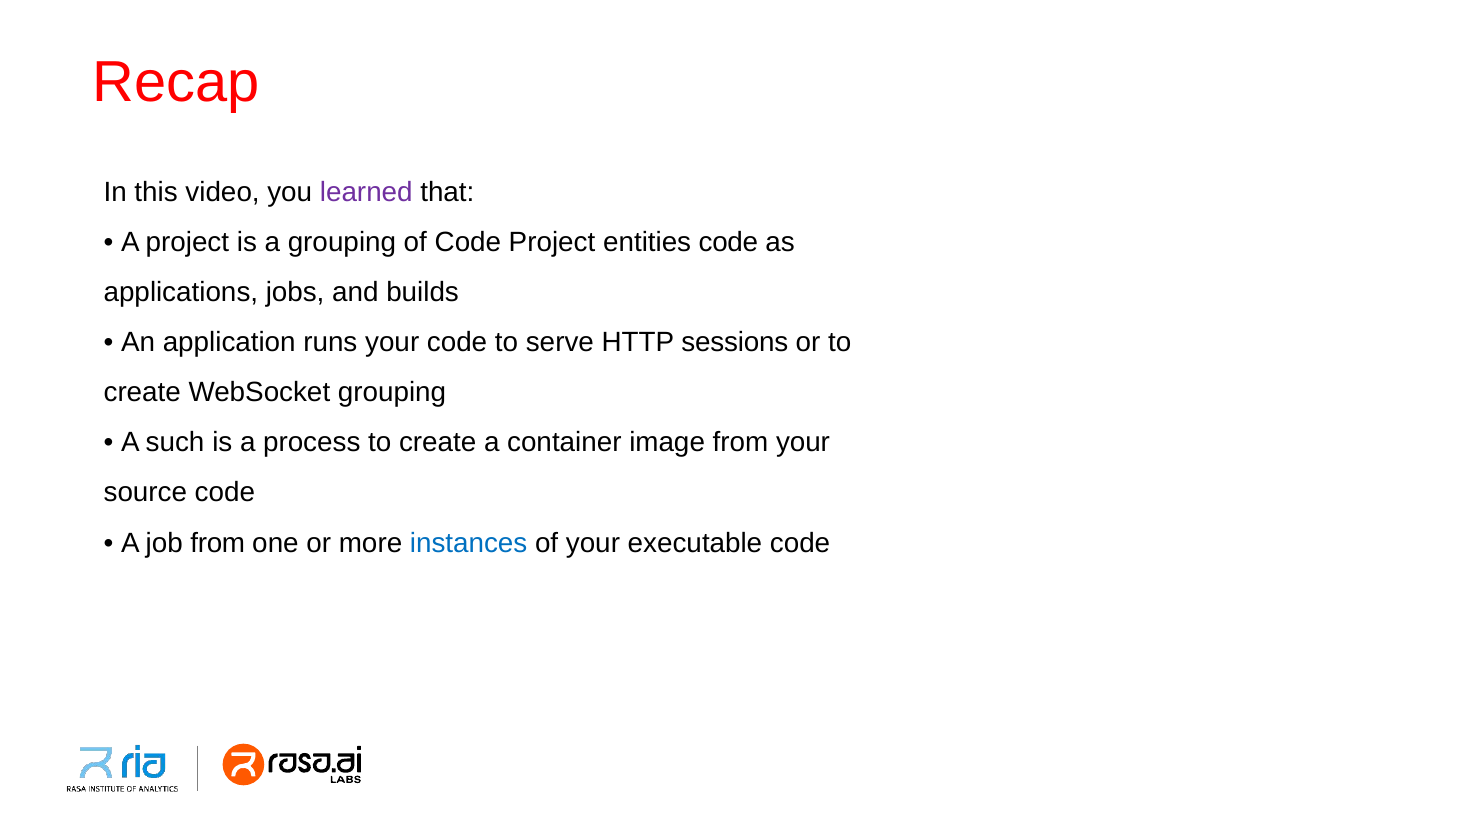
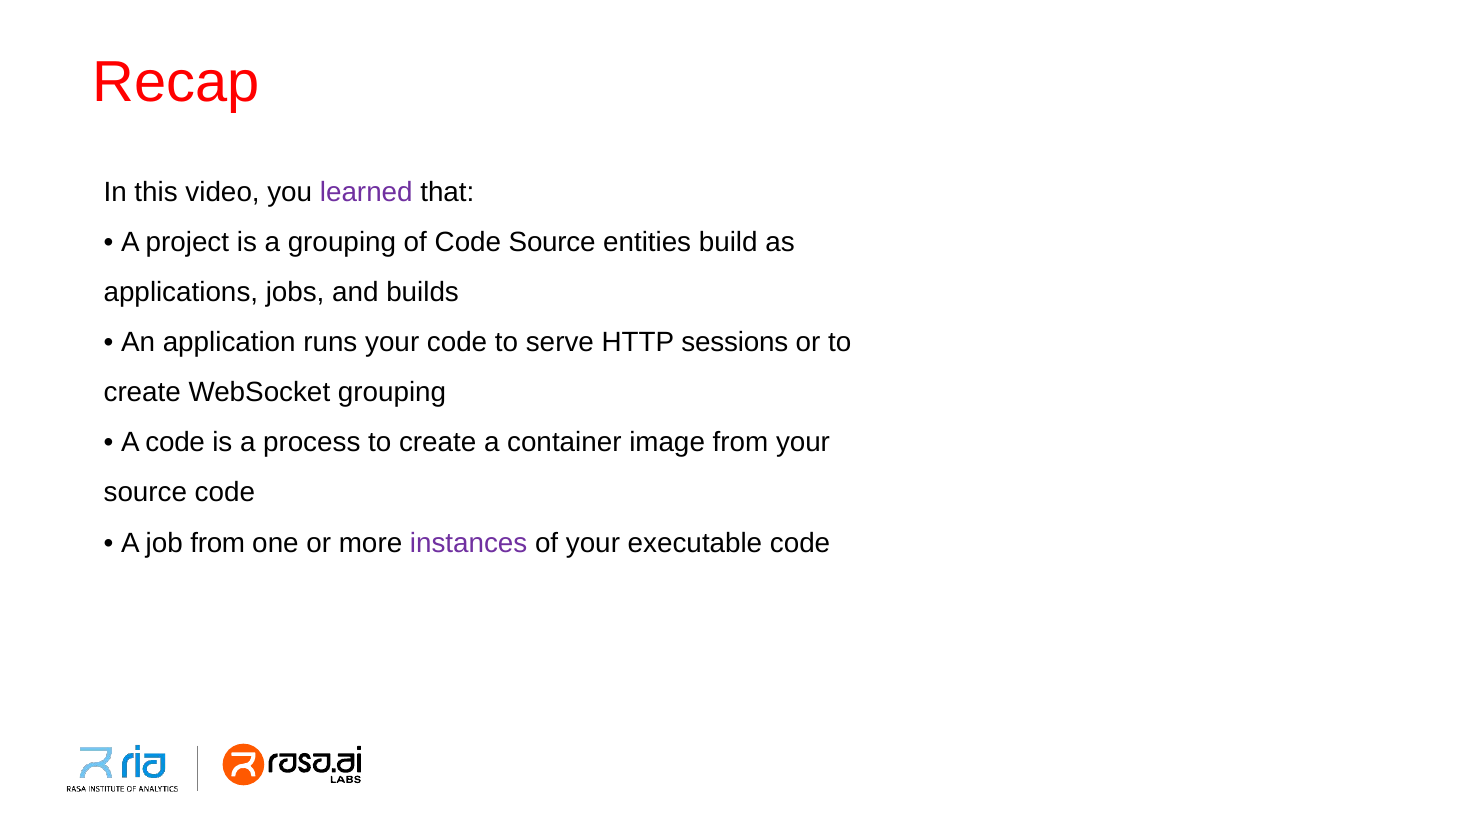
Code Project: Project -> Source
entities code: code -> build
A such: such -> code
instances colour: blue -> purple
